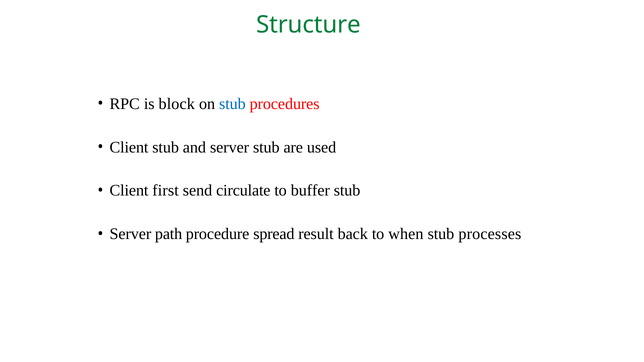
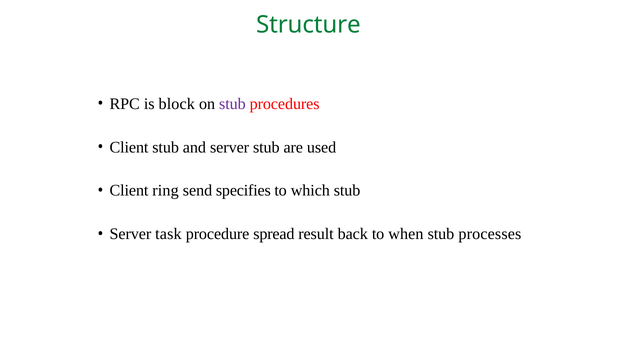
stub at (232, 104) colour: blue -> purple
first: first -> ring
circulate: circulate -> specifies
buffer: buffer -> which
path: path -> task
